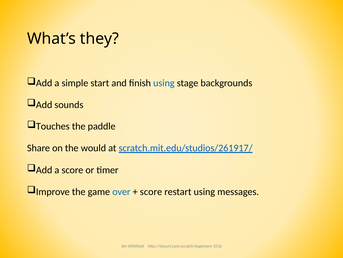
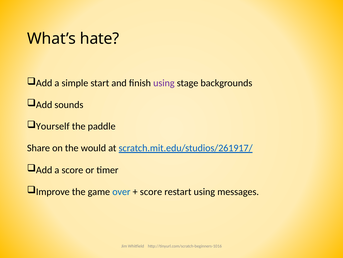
they: they -> hate
using at (164, 83) colour: blue -> purple
Touches: Touches -> Yourself
